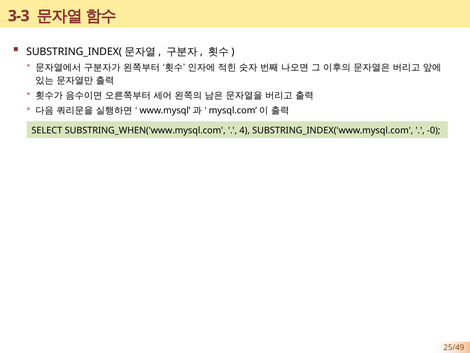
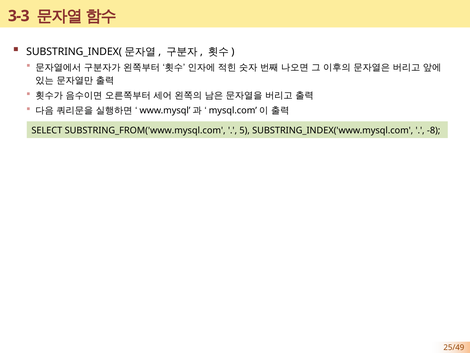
SUBSTRING_WHEN('www.mysql.com: SUBSTRING_WHEN('www.mysql.com -> SUBSTRING_FROM('www.mysql.com
4: 4 -> 5
-0: -0 -> -8
